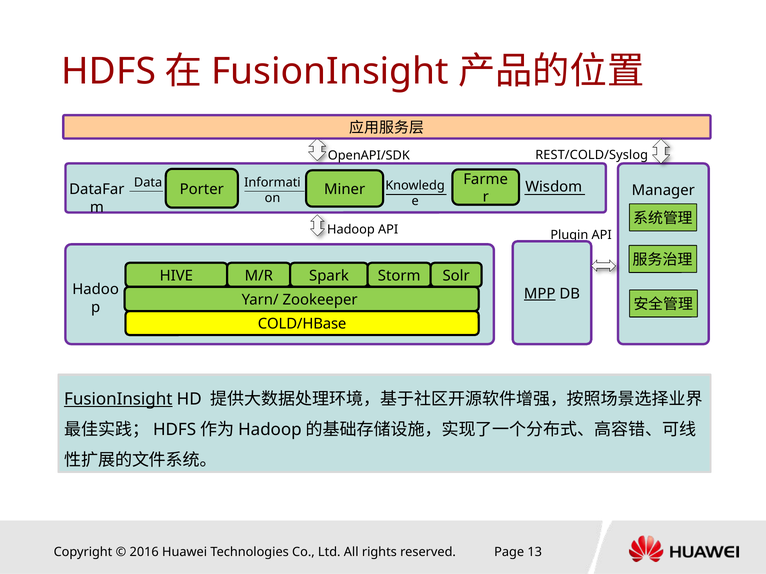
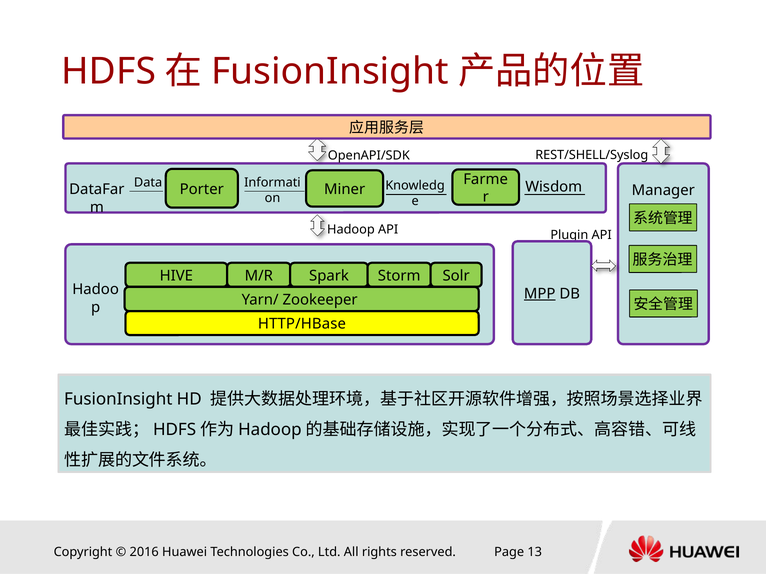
REST/COLD/Syslog: REST/COLD/Syslog -> REST/SHELL/Syslog
COLD/HBase: COLD/HBase -> HTTP/HBase
FusionInsight at (118, 399) underline: present -> none
